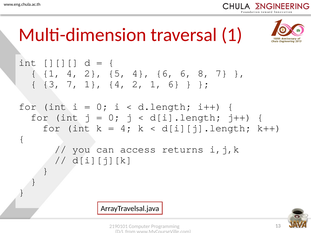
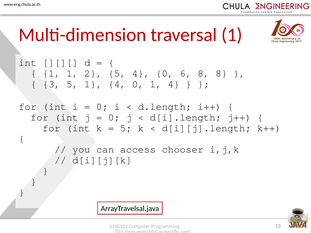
4 at (72, 73): 4 -> 1
5 4 6: 6 -> 0
8 7: 7 -> 8
3 7: 7 -> 5
2 at (138, 84): 2 -> 0
6 at (174, 84): 6 -> 4
4 at (126, 128): 4 -> 5
returns: returns -> chooser
